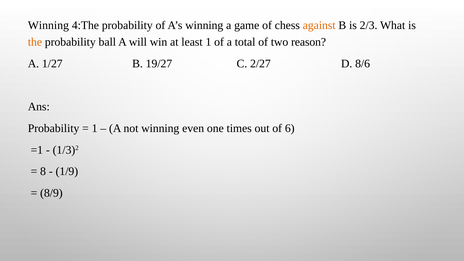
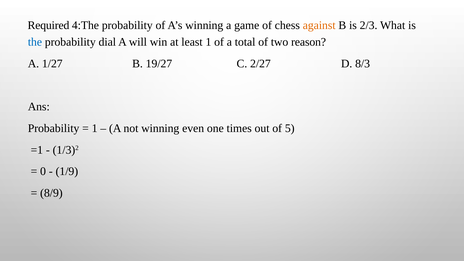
Winning at (48, 25): Winning -> Required
the colour: orange -> blue
ball: ball -> dial
8/6: 8/6 -> 8/3
6: 6 -> 5
8: 8 -> 0
